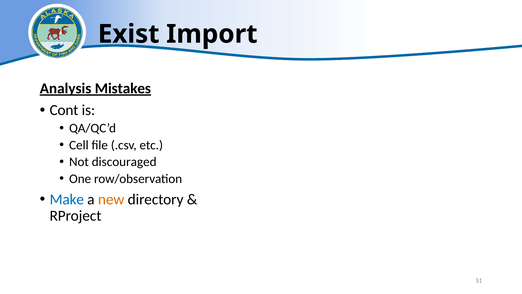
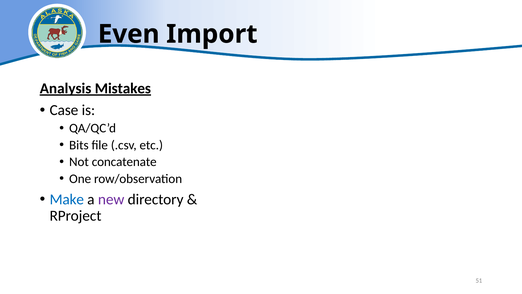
Exist: Exist -> Even
Cont: Cont -> Case
Cell: Cell -> Bits
discouraged: discouraged -> concatenate
new colour: orange -> purple
